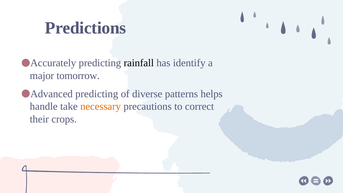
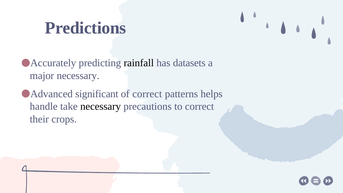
identify: identify -> datasets
major tomorrow: tomorrow -> necessary
predicting at (97, 94): predicting -> significant
of diverse: diverse -> correct
necessary at (101, 106) colour: orange -> black
